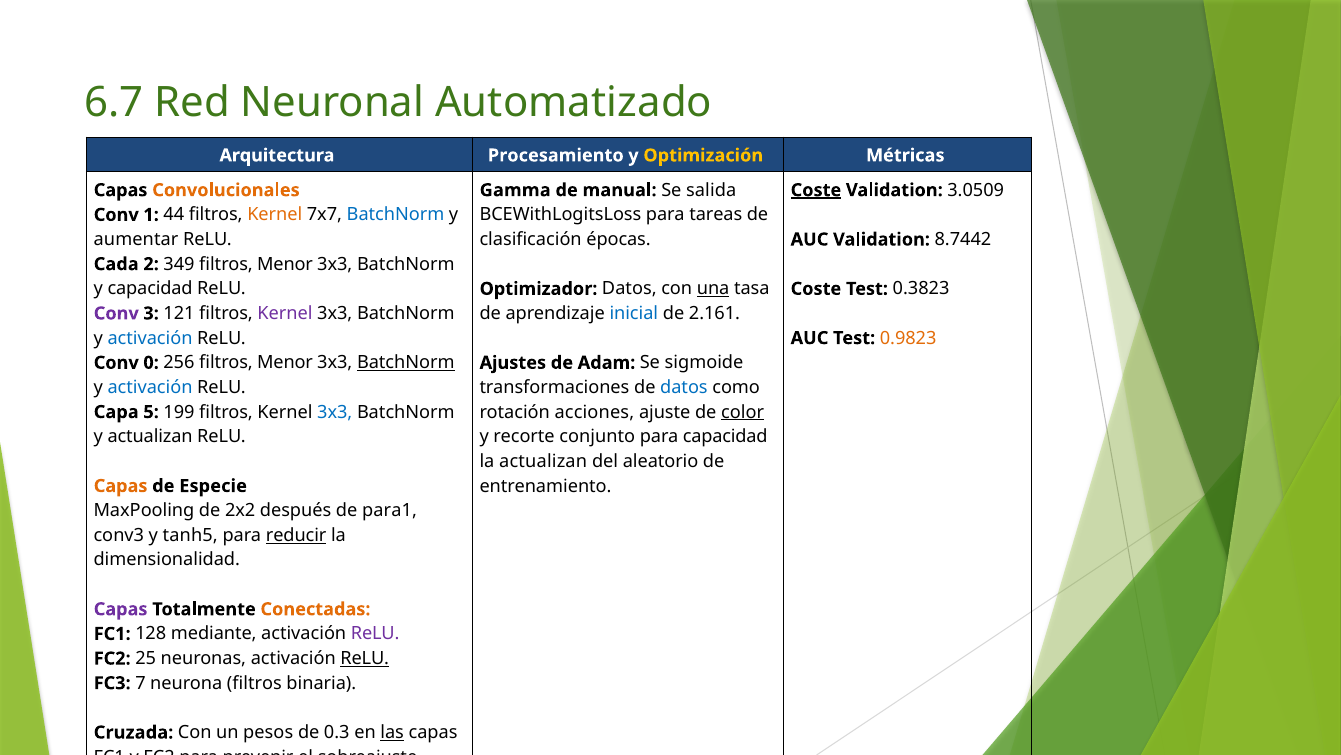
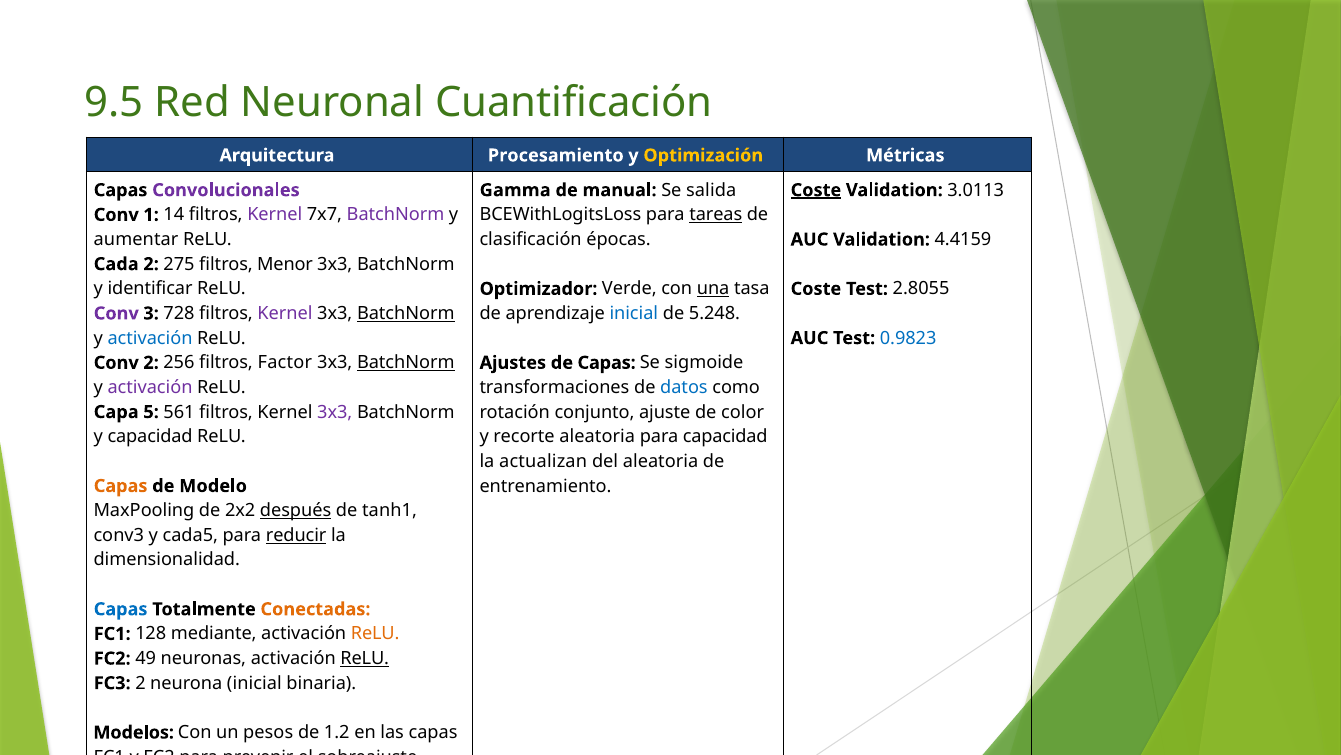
6.7: 6.7 -> 9.5
Automatizado: Automatizado -> Cuantificación
Convolucionales colour: orange -> purple
3.0509: 3.0509 -> 3.0113
tareas underline: none -> present
44: 44 -> 14
Kernel at (275, 215) colour: orange -> purple
BatchNorm at (396, 215) colour: blue -> purple
8.7442: 8.7442 -> 4.4159
349: 349 -> 275
y capacidad: capacidad -> identificar
Optimizador Datos: Datos -> Verde
0.3823: 0.3823 -> 2.8055
2.161: 2.161 -> 5.248
121: 121 -> 728
BatchNorm at (406, 313) underline: none -> present
0.9823 colour: orange -> blue
Conv 0: 0 -> 2
256 filtros Menor: Menor -> Factor
de Adam: Adam -> Capas
activación at (150, 387) colour: blue -> purple
acciones: acciones -> conjunto
color underline: present -> none
199: 199 -> 561
3x3 at (335, 412) colour: blue -> purple
y actualizan: actualizan -> capacidad
recorte conjunto: conjunto -> aleatoria
del aleatorio: aleatorio -> aleatoria
Especie: Especie -> Modelo
después underline: none -> present
para1: para1 -> tanh1
tanh5: tanh5 -> cada5
Capas at (121, 609) colour: purple -> blue
ReLU at (375, 633) colour: purple -> orange
25: 25 -> 49
FC3 7: 7 -> 2
neurona filtros: filtros -> inicial
Cruzada: Cruzada -> Modelos
0.3: 0.3 -> 1.2
las underline: present -> none
